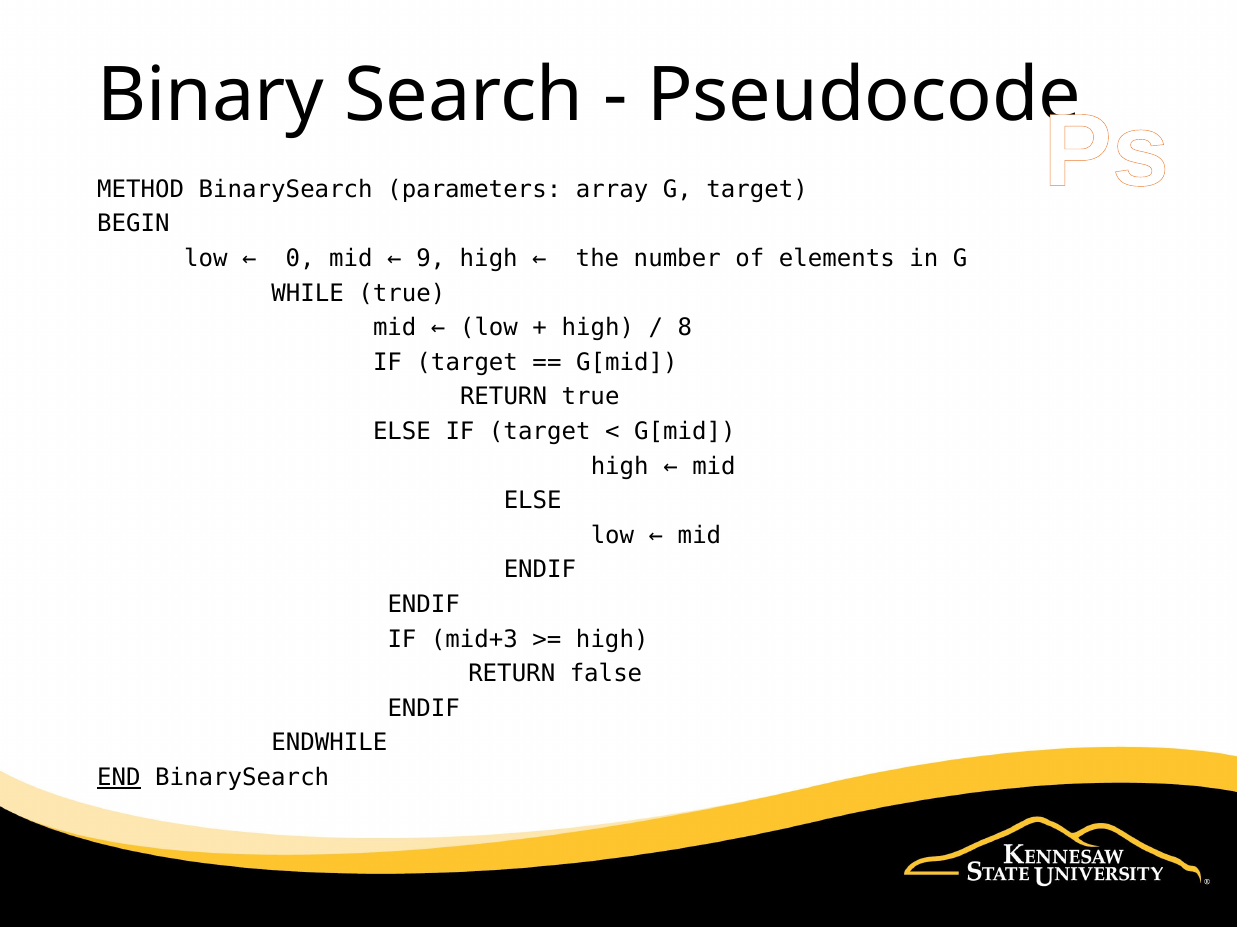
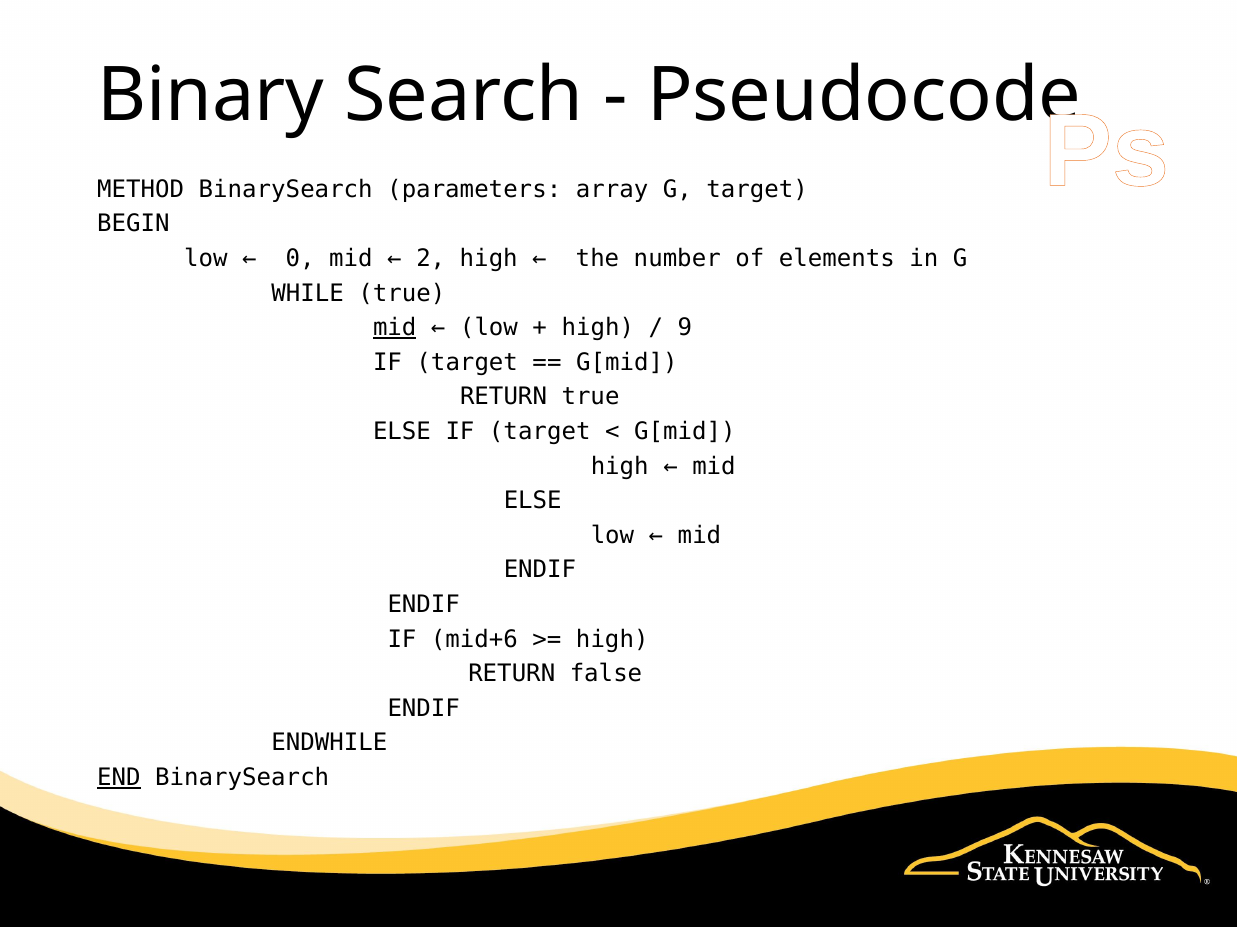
9: 9 -> 2
mid at (395, 328) underline: none -> present
8: 8 -> 9
mid+3: mid+3 -> mid+6
